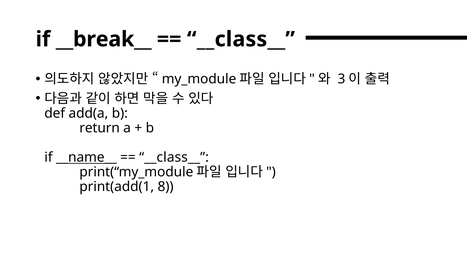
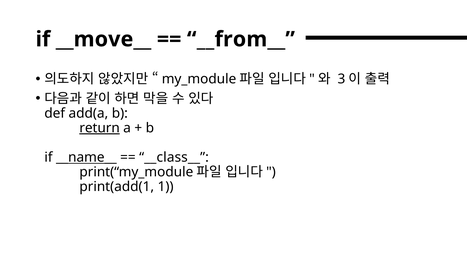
__break__: __break__ -> __move__
__class__ at (241, 39): __class__ -> __from__
return underline: none -> present
8: 8 -> 1
